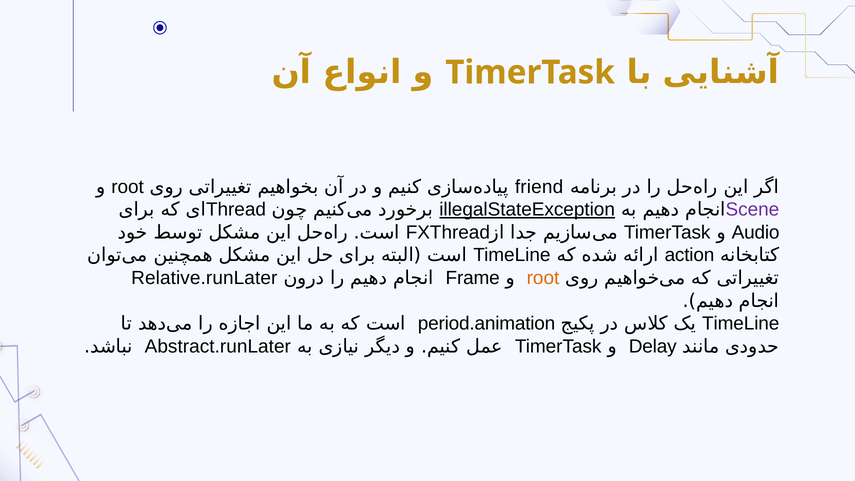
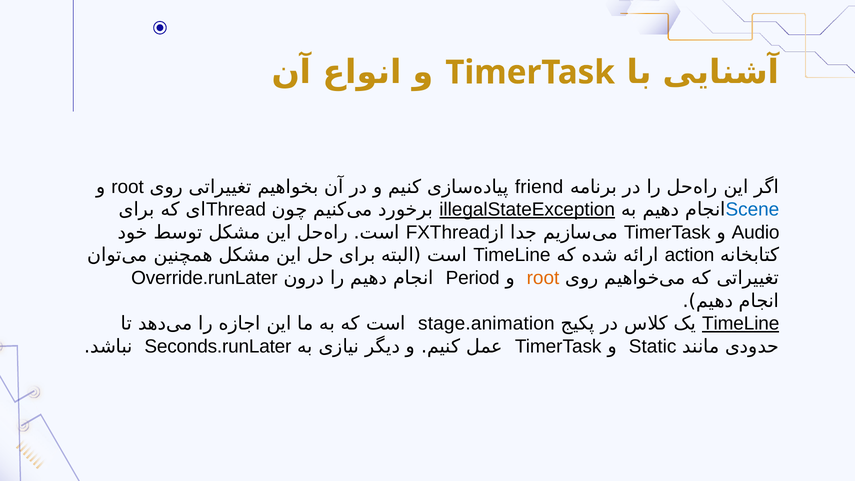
Scene colour: purple -> blue
Relative.runLater: Relative.runLater -> Override.runLater
Frame: Frame -> Period
period.animation: period.animation -> stage.animation
TimeLine at (741, 324) underline: none -> present
Abstract.runLater: Abstract.runLater -> Seconds.runLater
Delay: Delay -> Static
